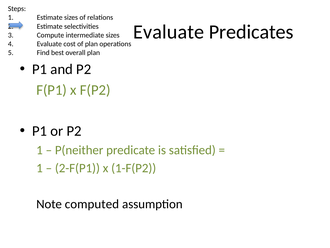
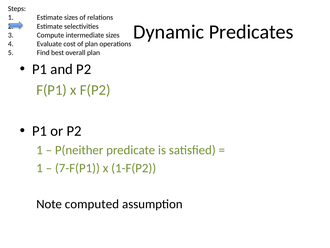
Evaluate at (169, 32): Evaluate -> Dynamic
2-F(P1: 2-F(P1 -> 7-F(P1
